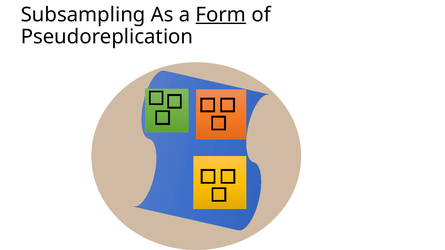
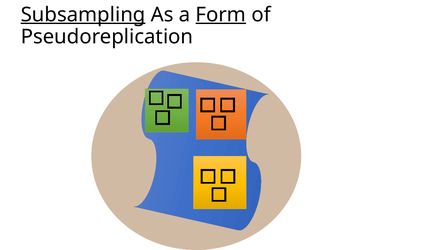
Subsampling underline: none -> present
